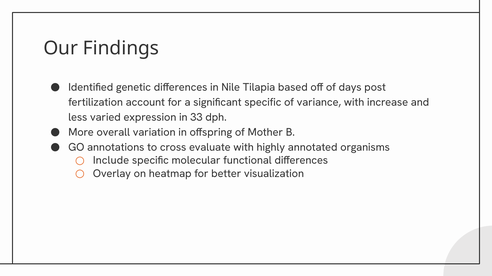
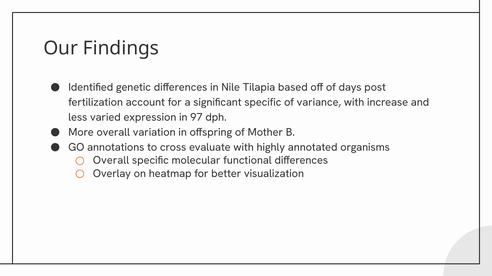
33: 33 -> 97
Include at (111, 161): Include -> Overall
